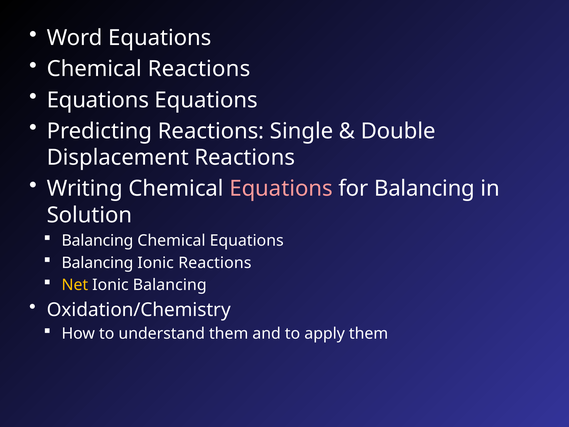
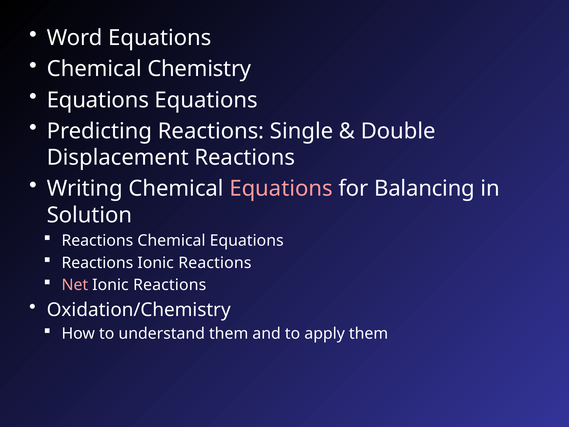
Chemical Reactions: Reactions -> Chemistry
Balancing at (97, 241): Balancing -> Reactions
Balancing at (97, 263): Balancing -> Reactions
Net colour: yellow -> pink
Balancing at (170, 285): Balancing -> Reactions
